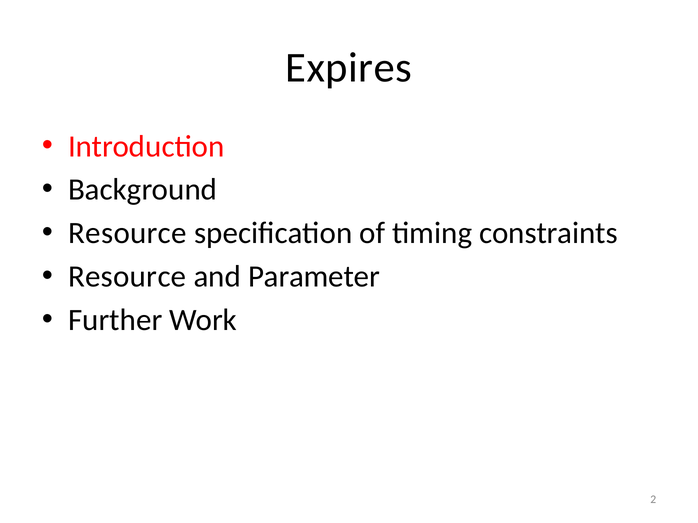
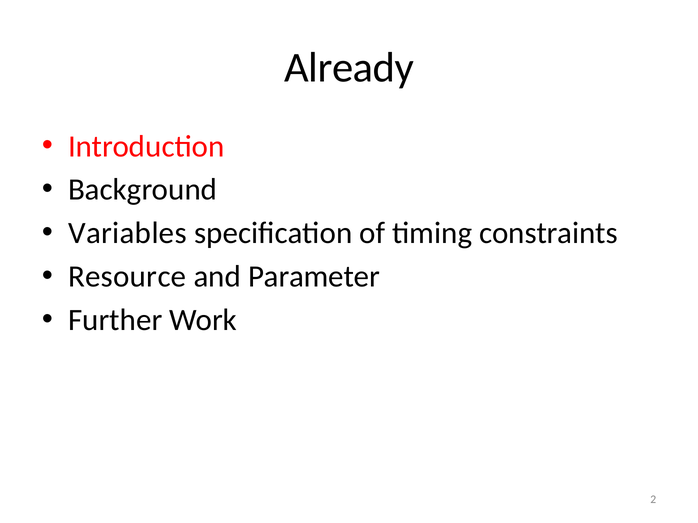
Expires: Expires -> Already
Resource at (127, 233): Resource -> Variables
